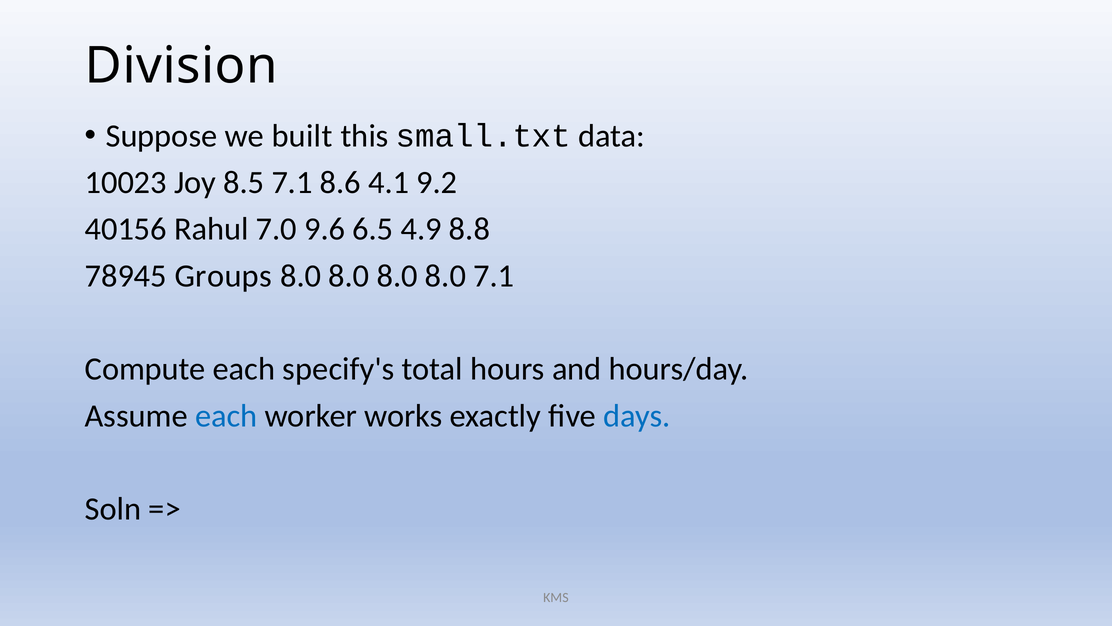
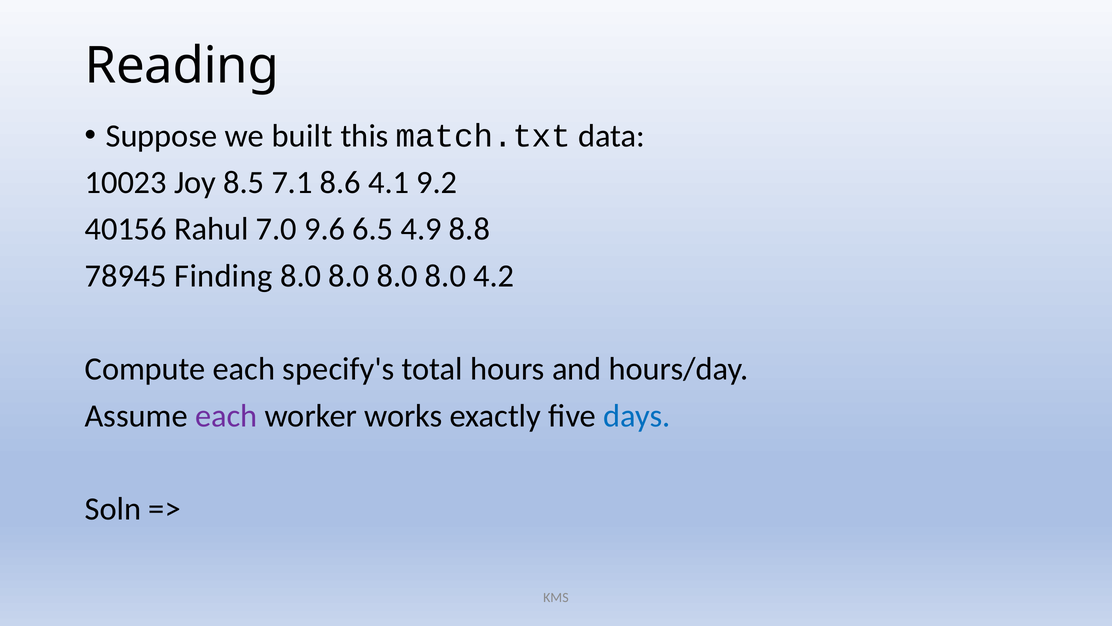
Division: Division -> Reading
small.txt: small.txt -> match.txt
Groups: Groups -> Finding
8.0 7.1: 7.1 -> 4.2
each at (226, 416) colour: blue -> purple
